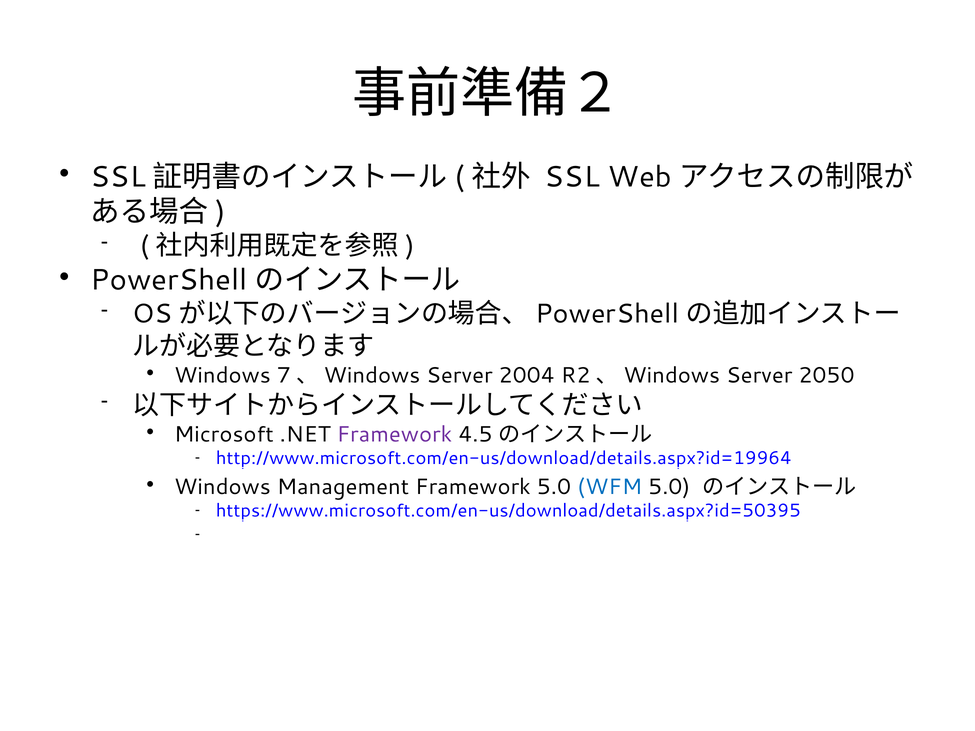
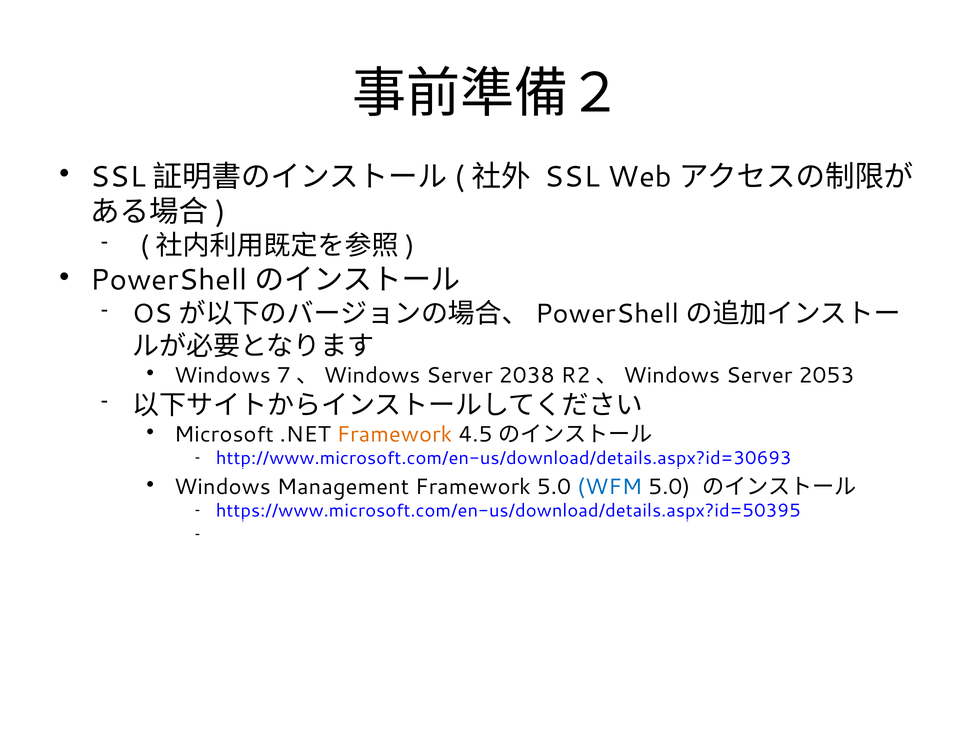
2004: 2004 -> 2038
2050: 2050 -> 2053
Framework at (394, 434) colour: purple -> orange
http://www.microsoft.com/en-us/download/details.aspx?id=19964: http://www.microsoft.com/en-us/download/details.aspx?id=19964 -> http://www.microsoft.com/en-us/download/details.aspx?id=30693
